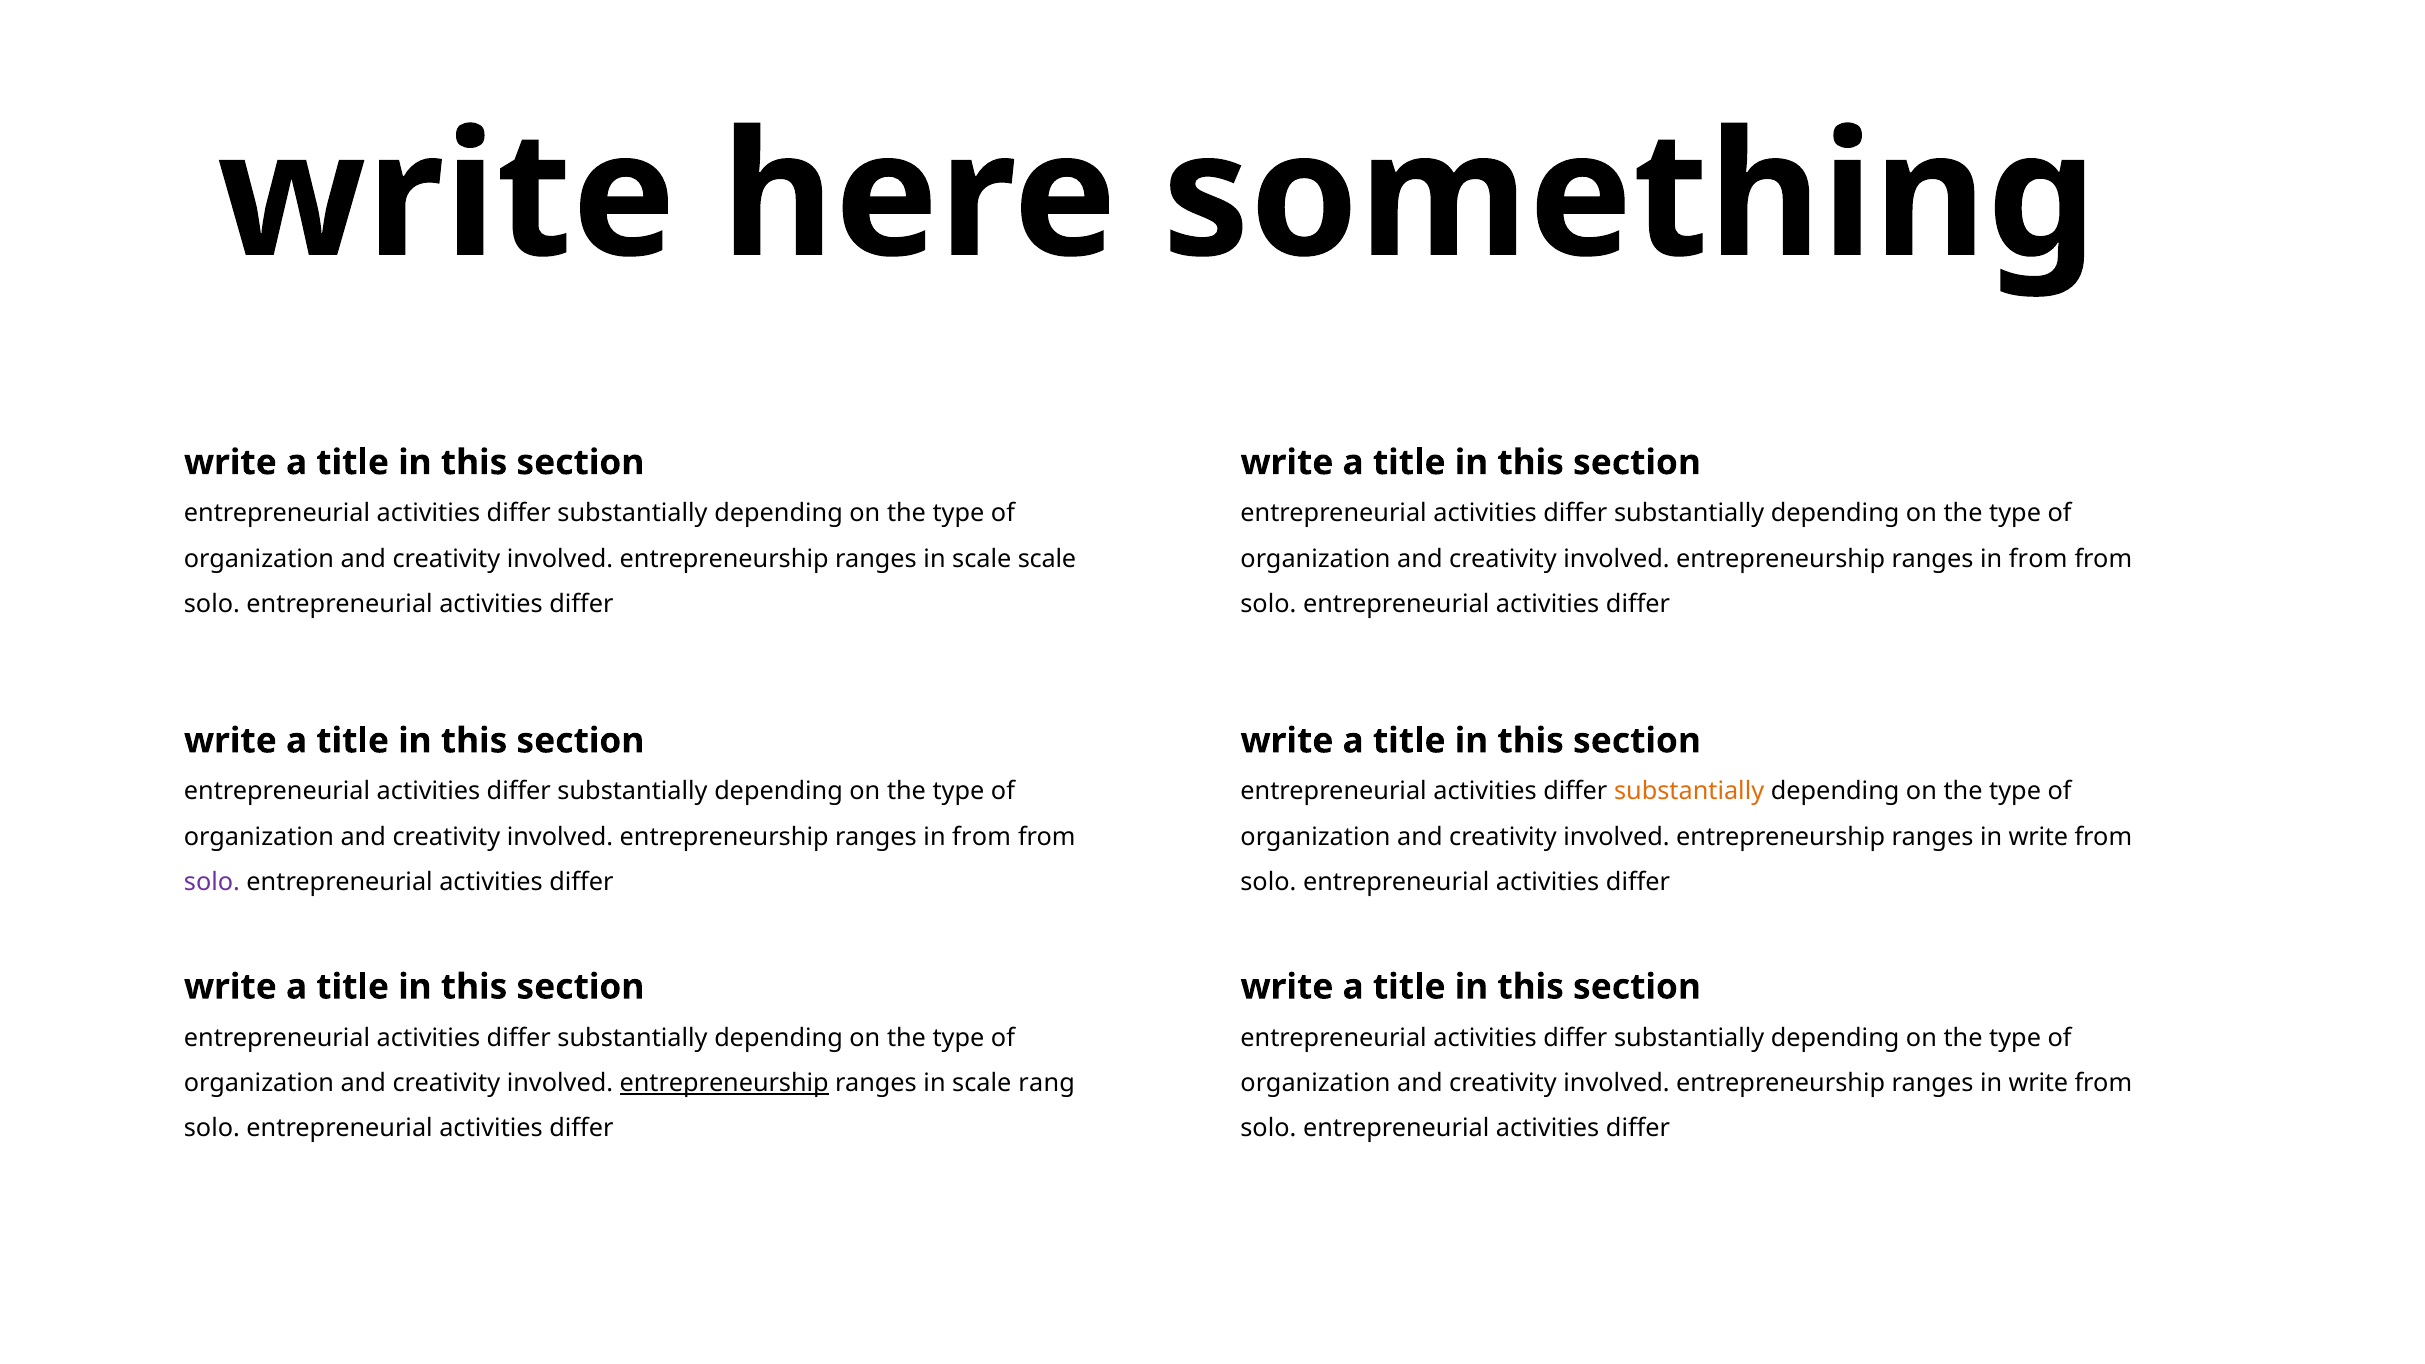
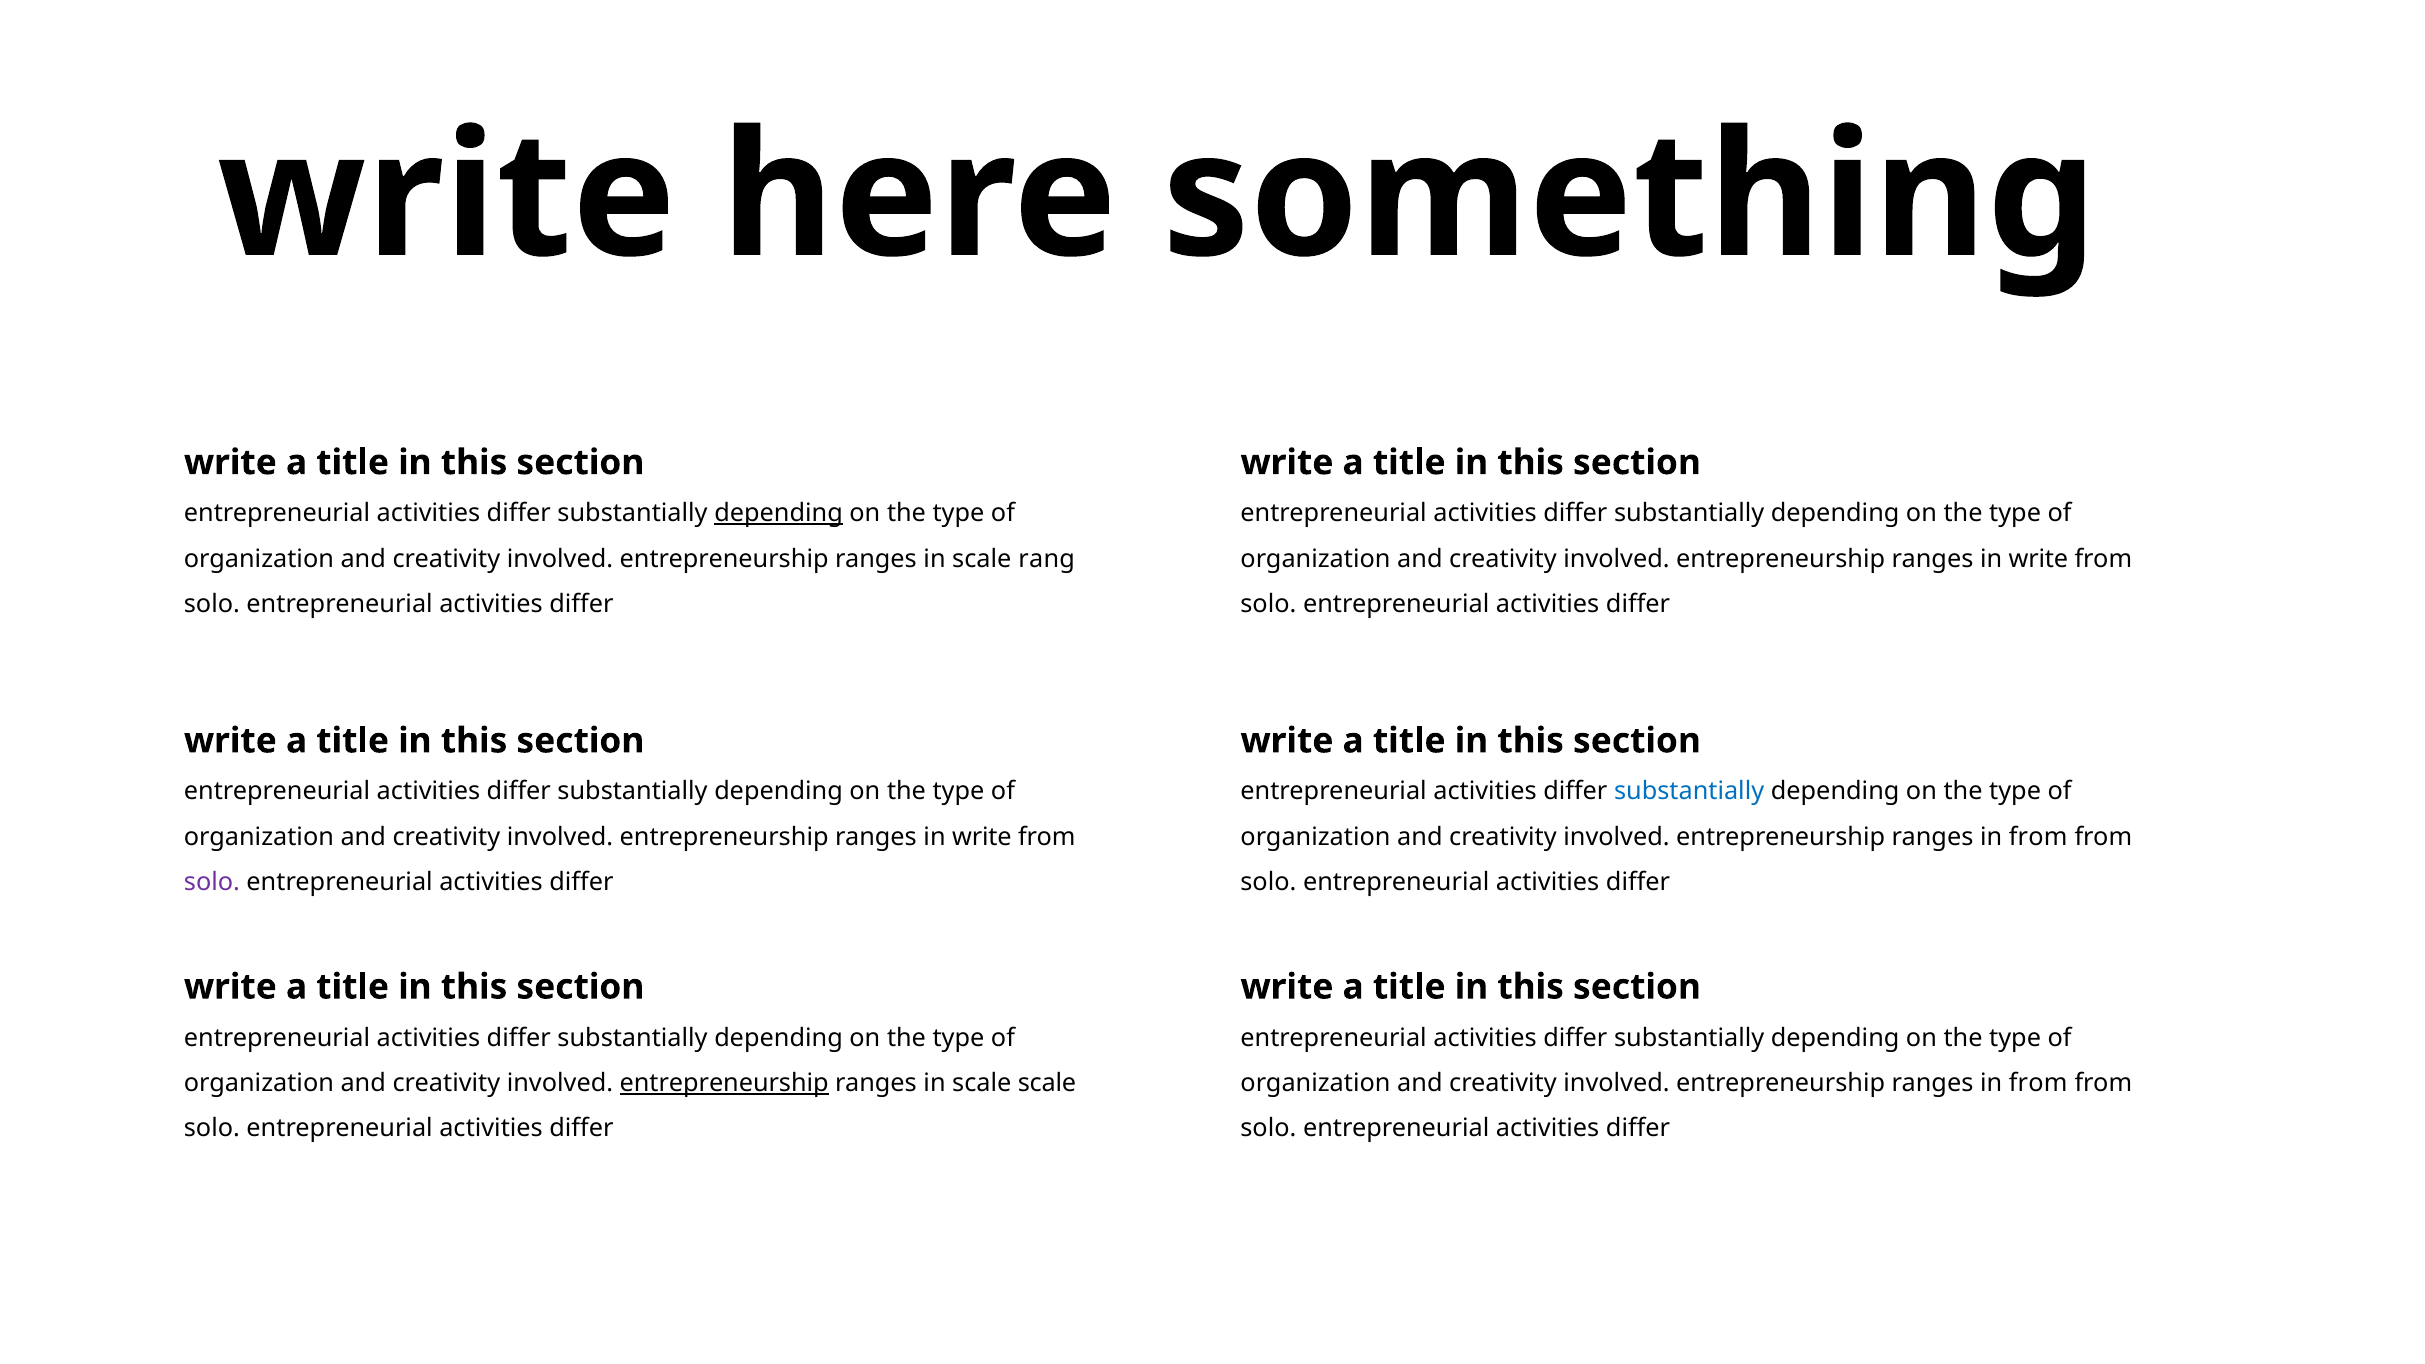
depending at (779, 513) underline: none -> present
scale scale: scale -> rang
from at (2038, 559): from -> write
substantially at (1689, 792) colour: orange -> blue
from at (982, 837): from -> write
write at (2038, 837): write -> from
scale rang: rang -> scale
write at (2038, 1083): write -> from
